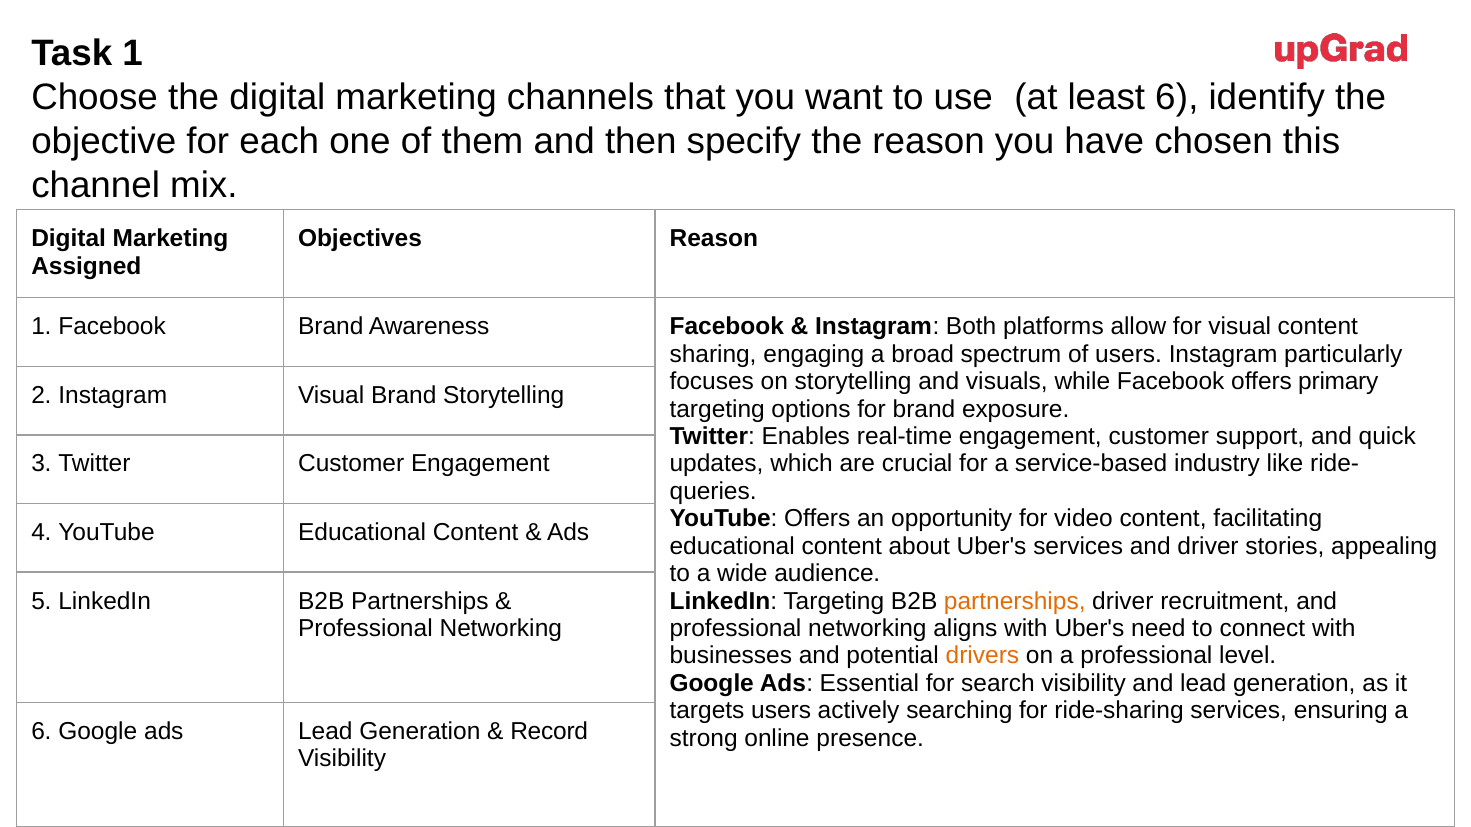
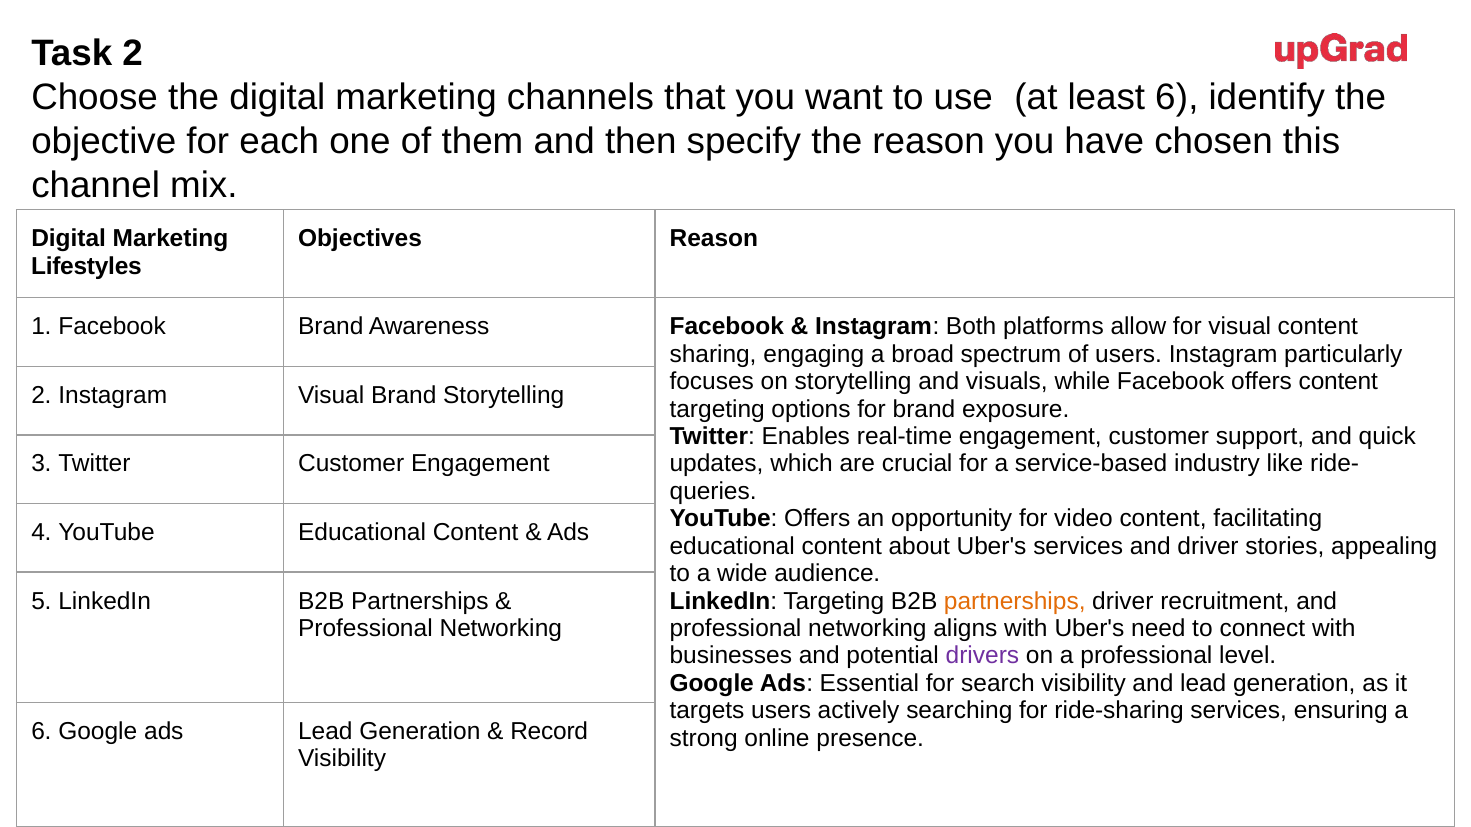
Task 1: 1 -> 2
Assigned: Assigned -> Lifestyles
offers primary: primary -> content
drivers colour: orange -> purple
